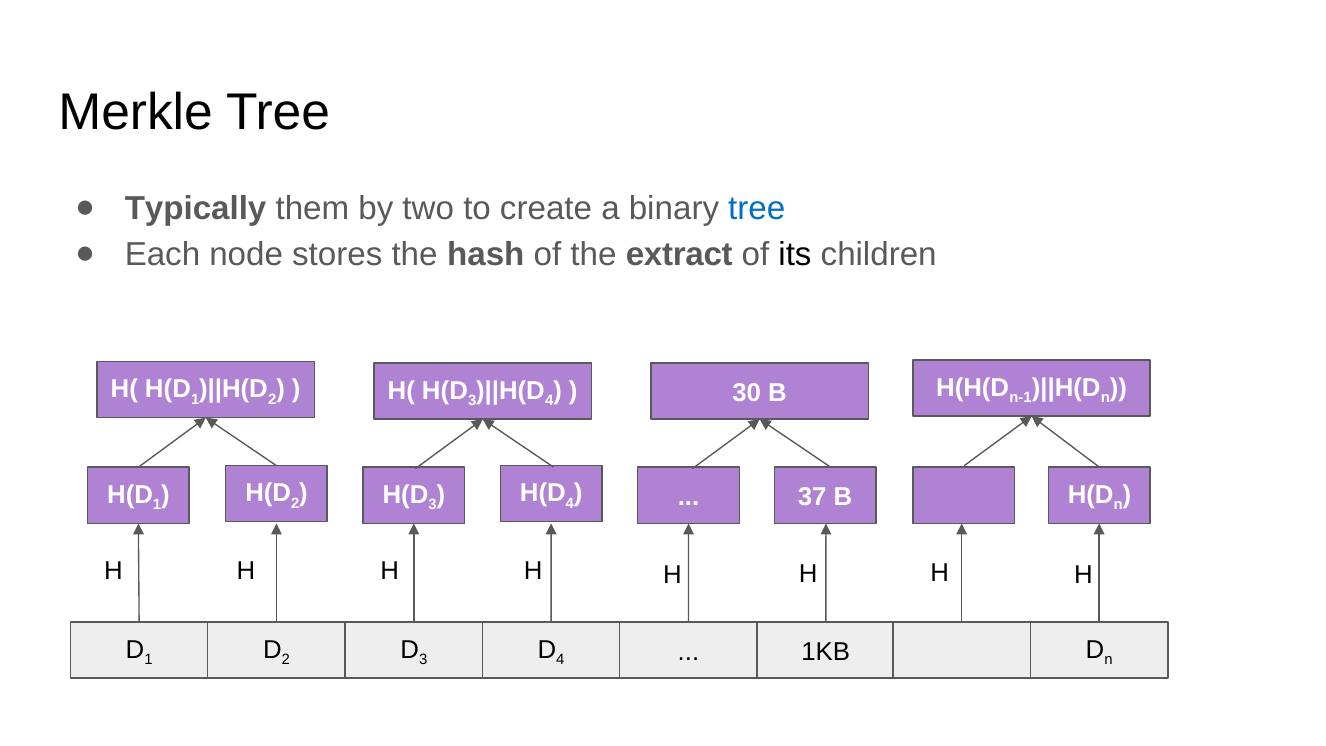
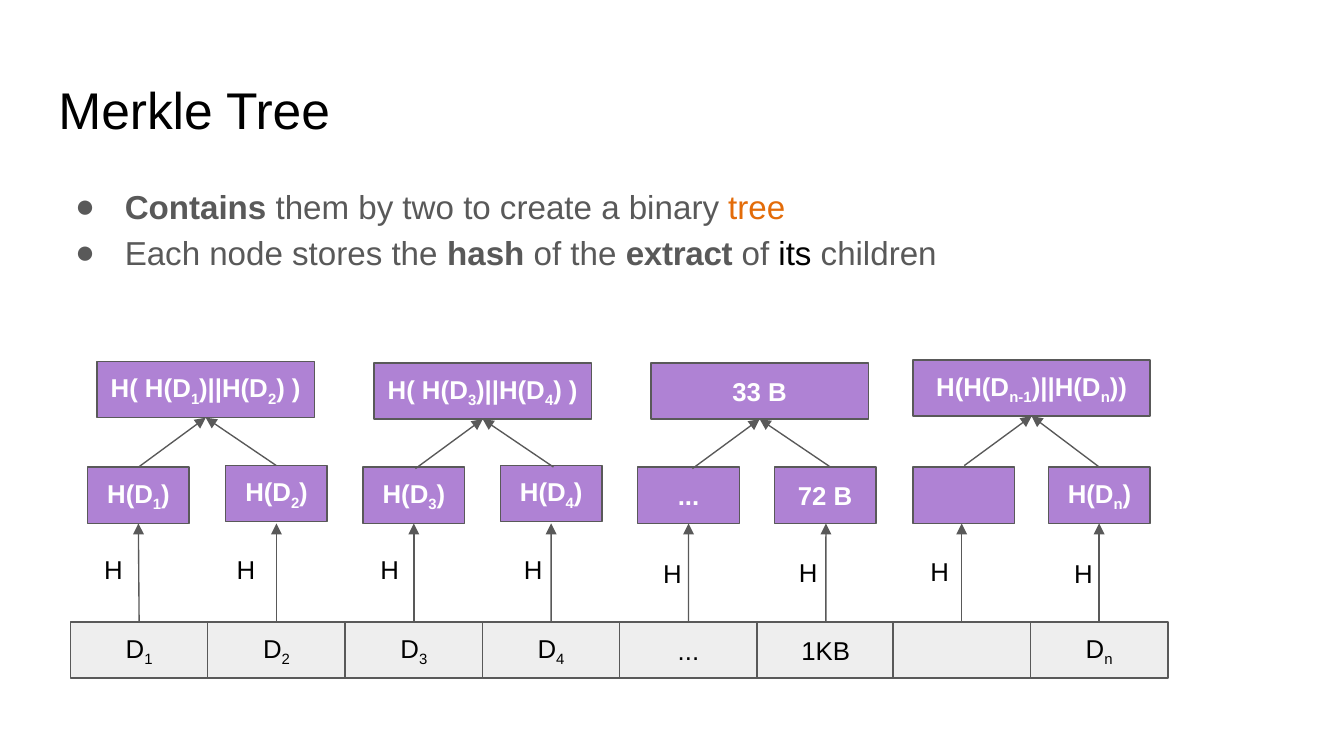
Typically: Typically -> Contains
tree at (757, 209) colour: blue -> orange
30: 30 -> 33
37: 37 -> 72
